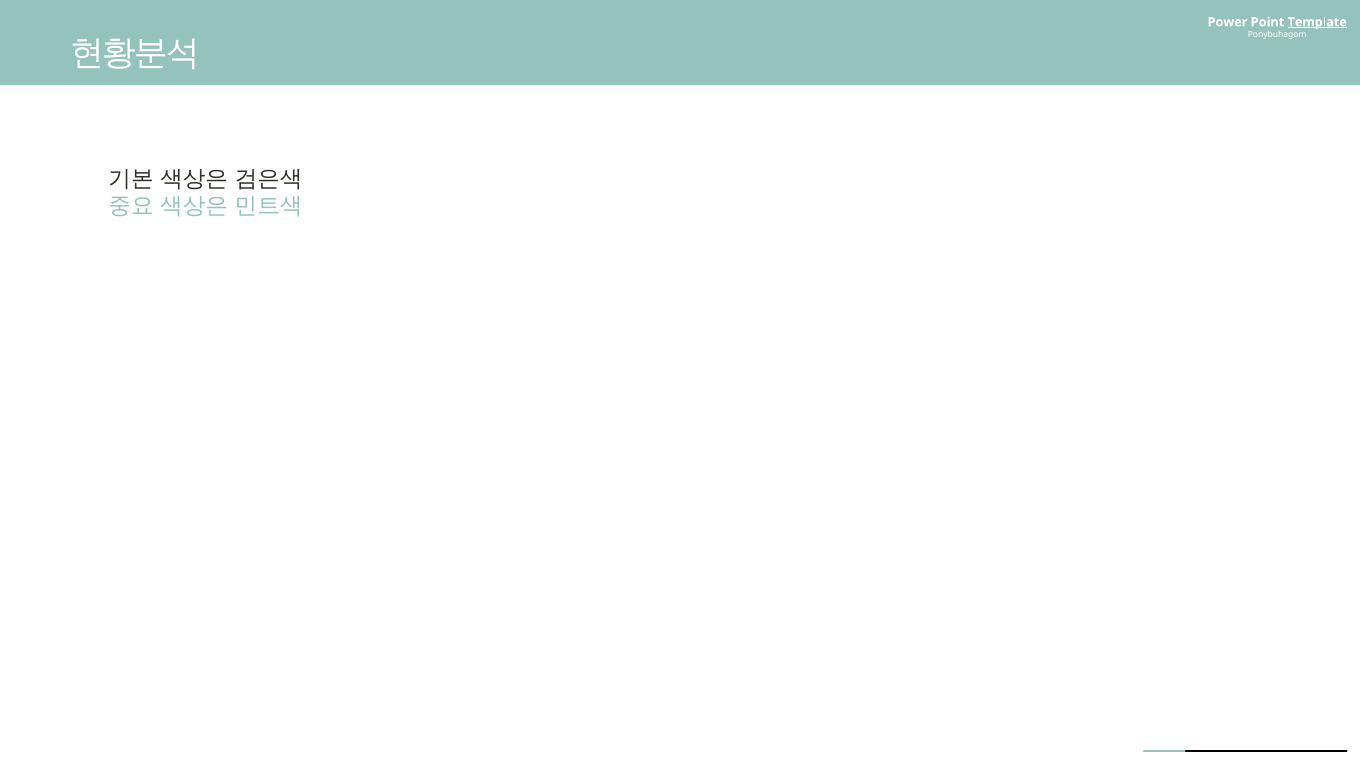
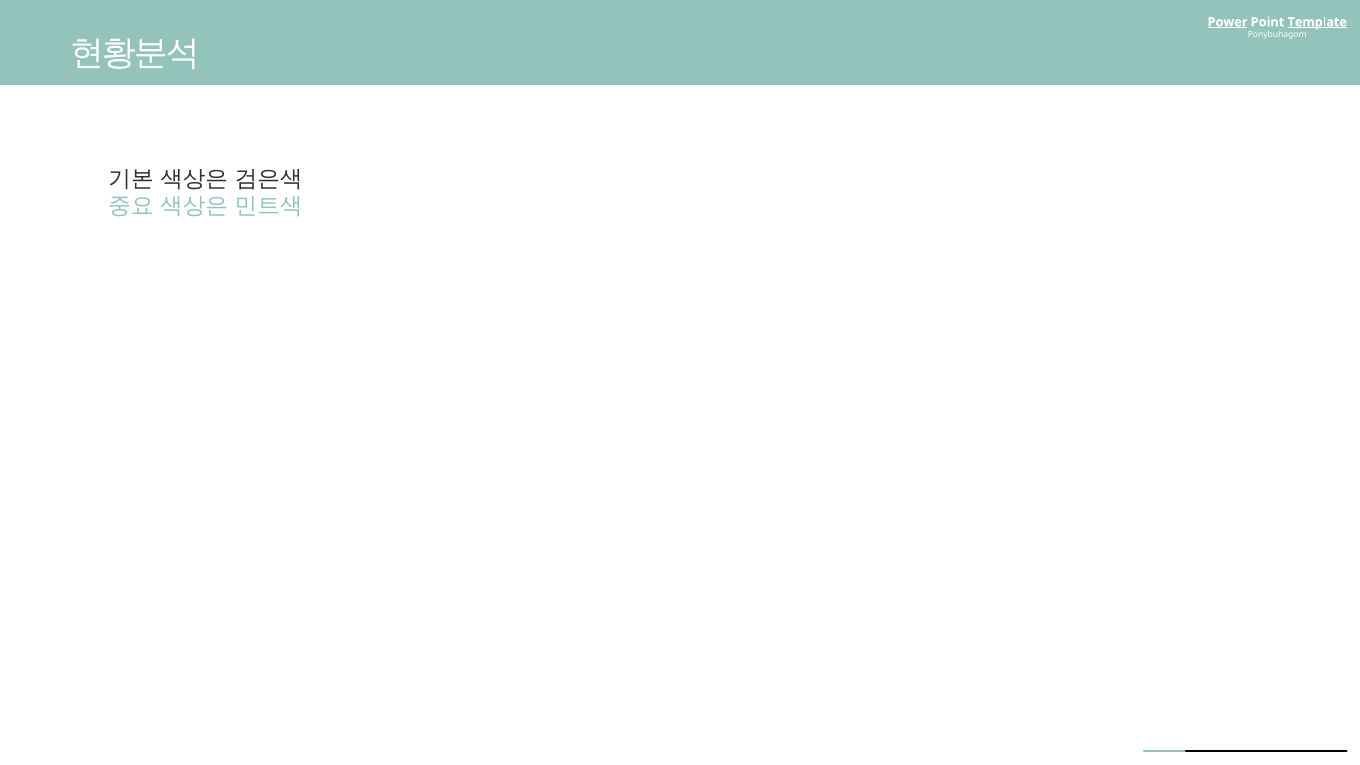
Power underline: none -> present
